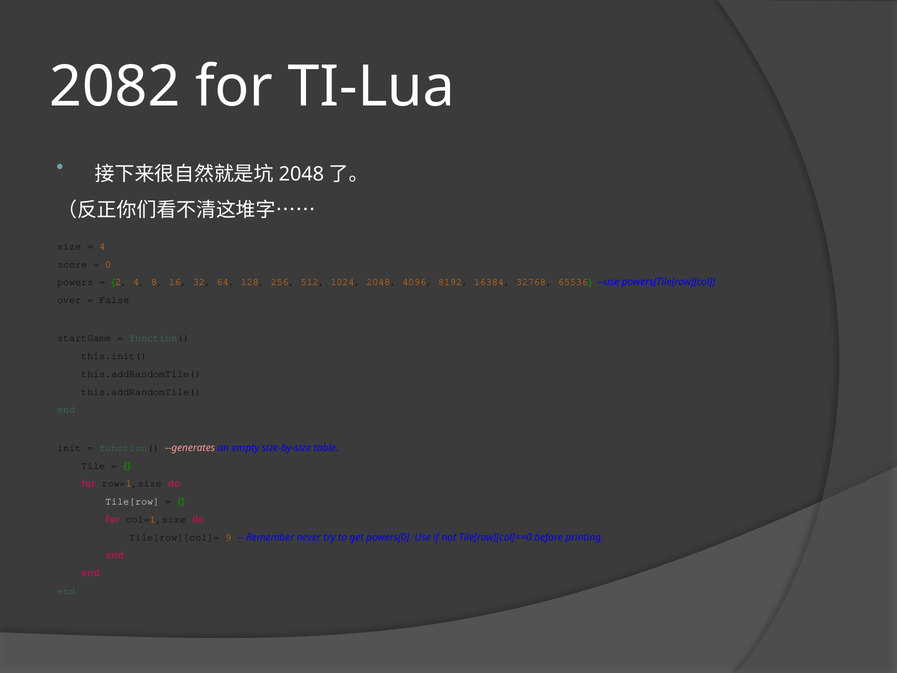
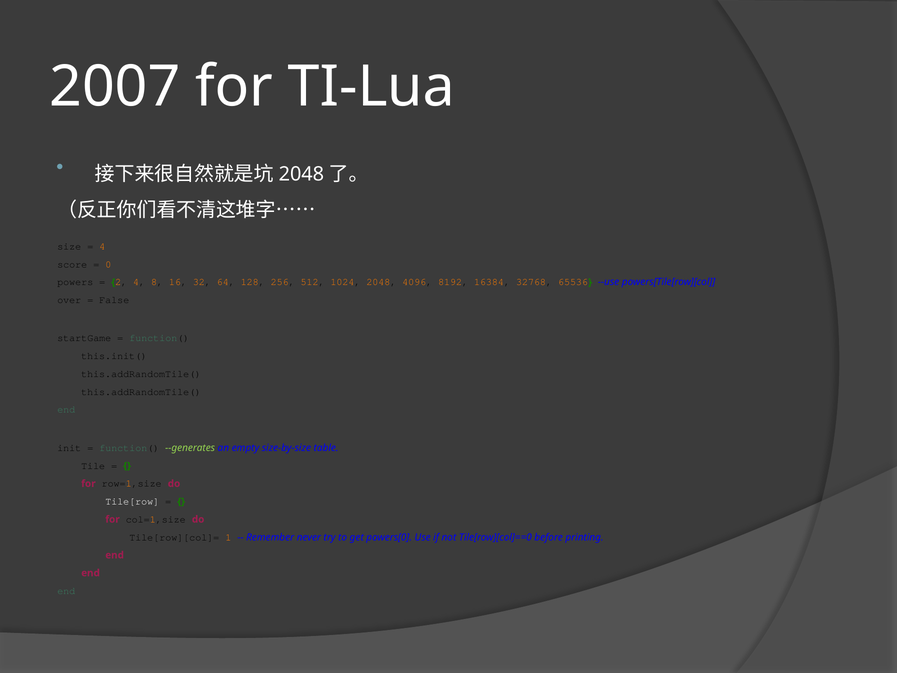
2082: 2082 -> 2007
--generates colour: pink -> light green
9: 9 -> 1
